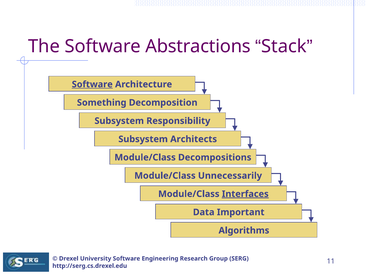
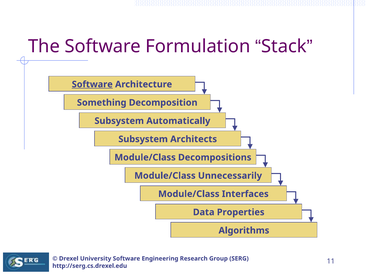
Abstractions: Abstractions -> Formulation
Responsibility: Responsibility -> Automatically
Interfaces underline: present -> none
Important: Important -> Properties
